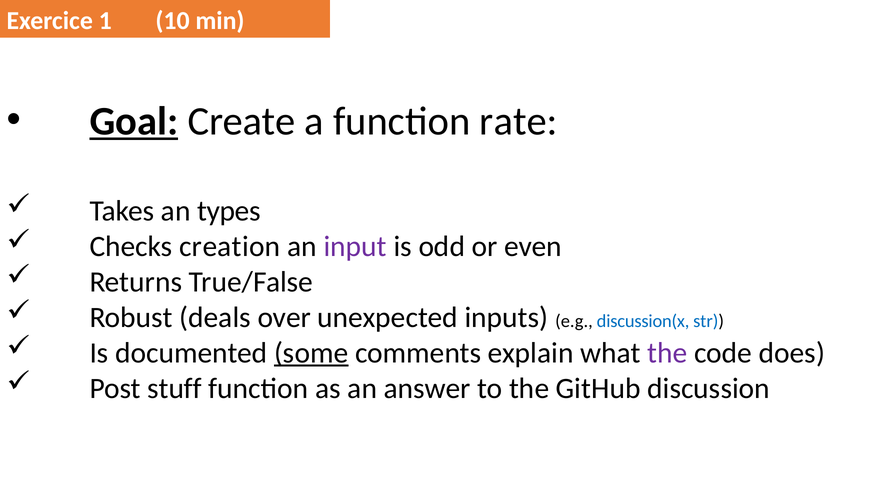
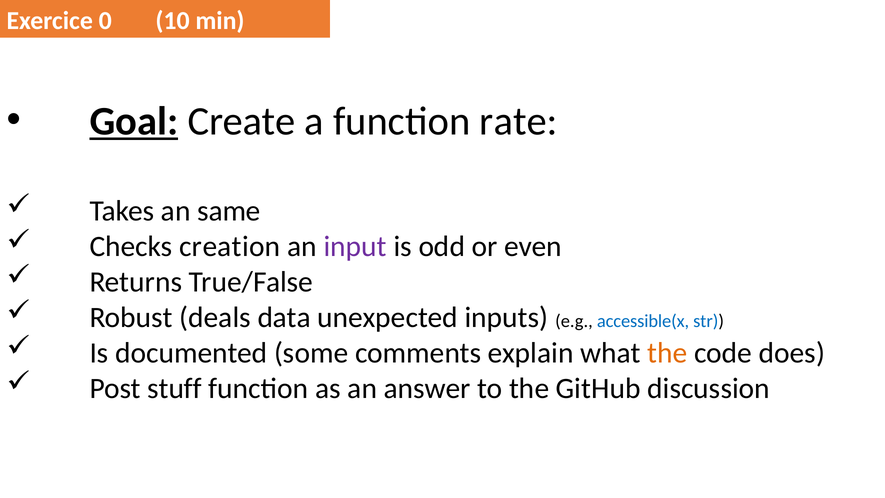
1: 1 -> 0
types: types -> same
over: over -> data
discussion(x: discussion(x -> accessible(x
some underline: present -> none
the at (667, 353) colour: purple -> orange
